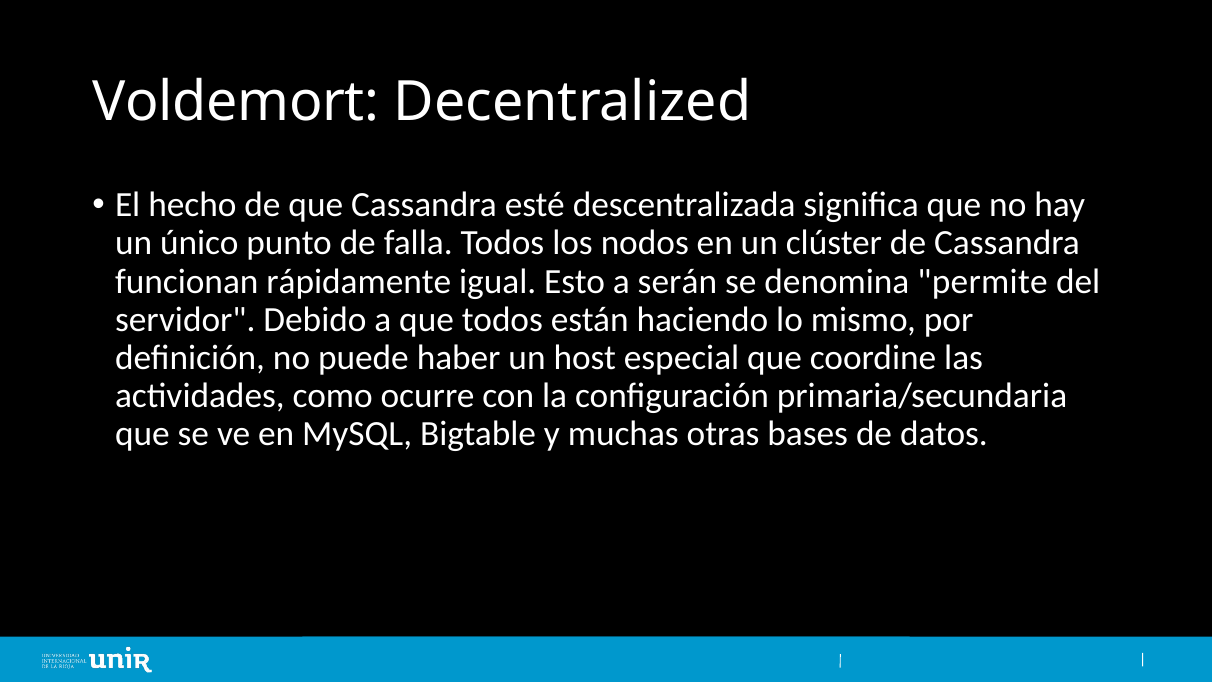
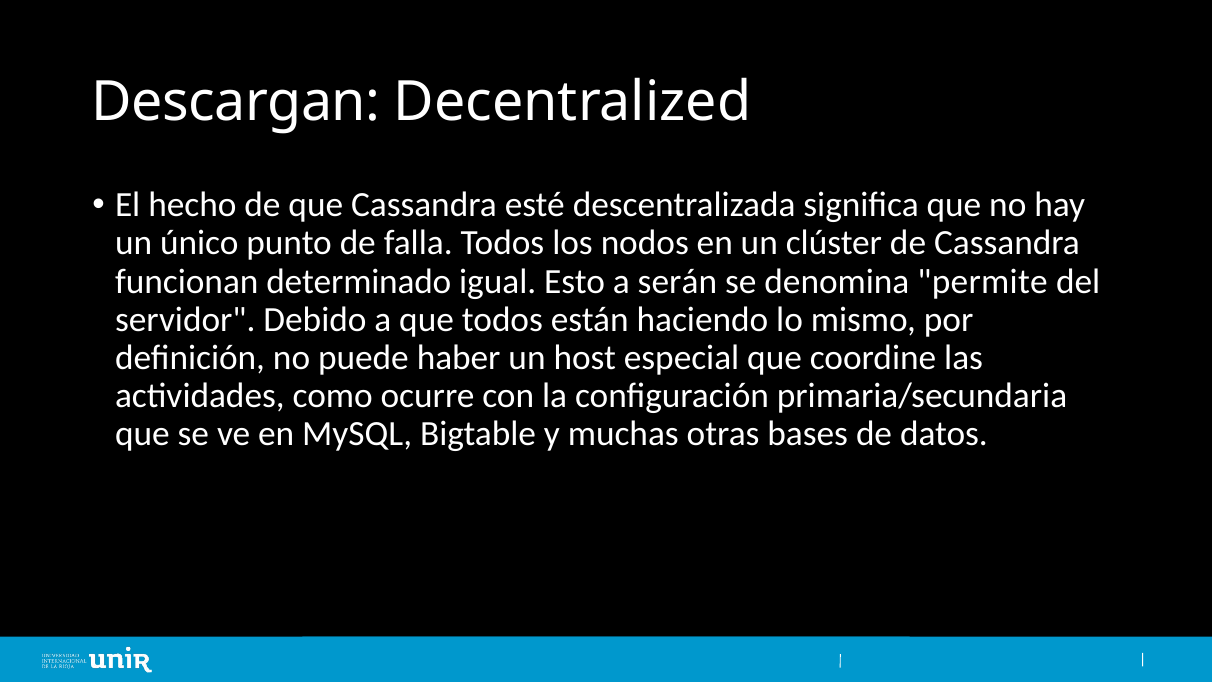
Voldemort: Voldemort -> Descargan
rápidamente: rápidamente -> determinado
